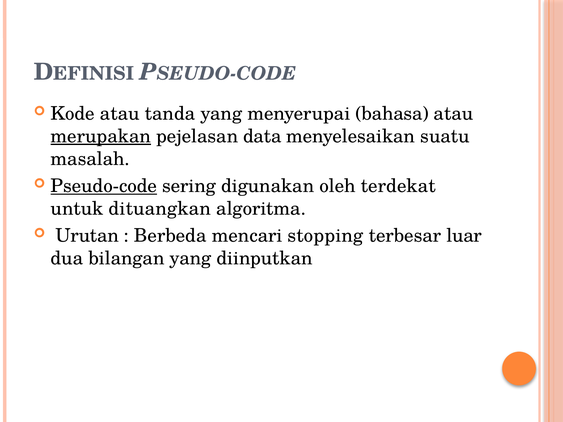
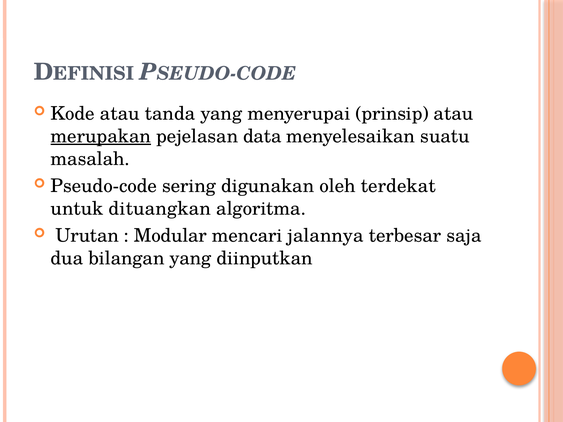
bahasa: bahasa -> prinsip
Pseudo-code underline: present -> none
Berbeda: Berbeda -> Modular
stopping: stopping -> jalannya
luar: luar -> saja
